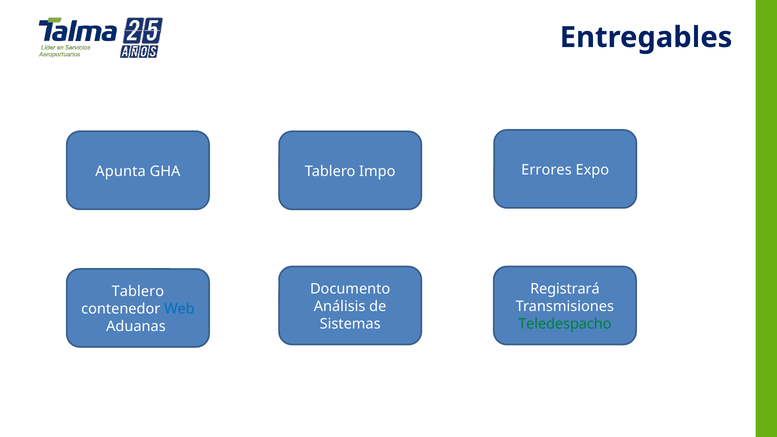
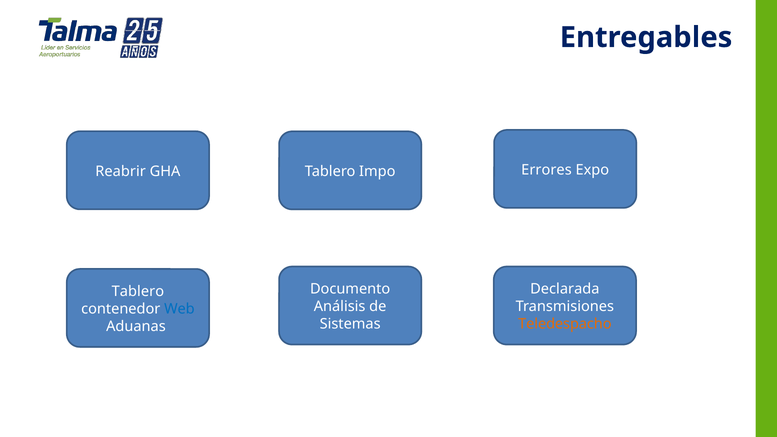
Apunta: Apunta -> Reabrir
Registrará: Registrará -> Declarada
Teledespacho colour: green -> orange
